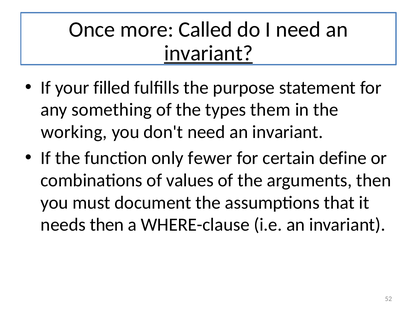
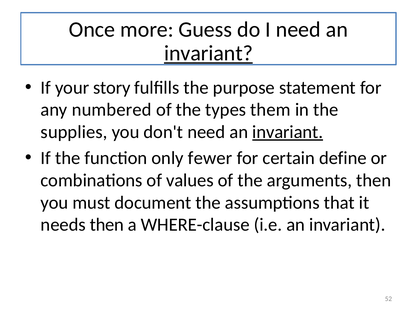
Called: Called -> Guess
filled: filled -> story
something: something -> numbered
working: working -> supplies
invariant at (288, 132) underline: none -> present
